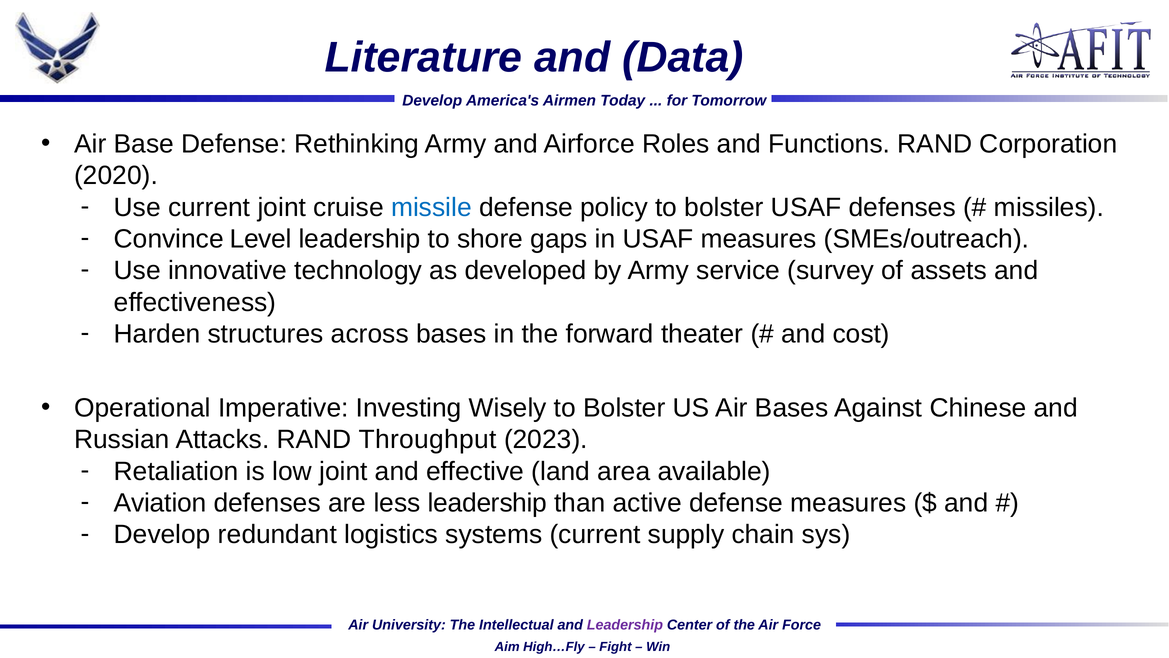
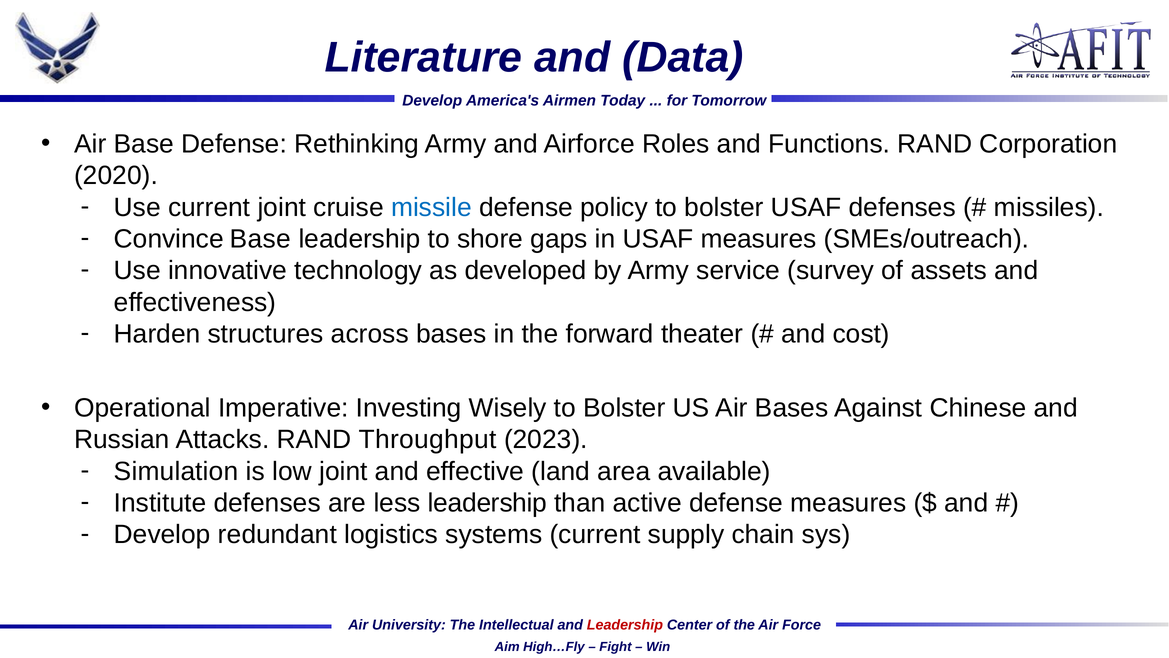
Convince Level: Level -> Base
Retaliation: Retaliation -> Simulation
Aviation: Aviation -> Institute
Leadership at (625, 625) colour: purple -> red
